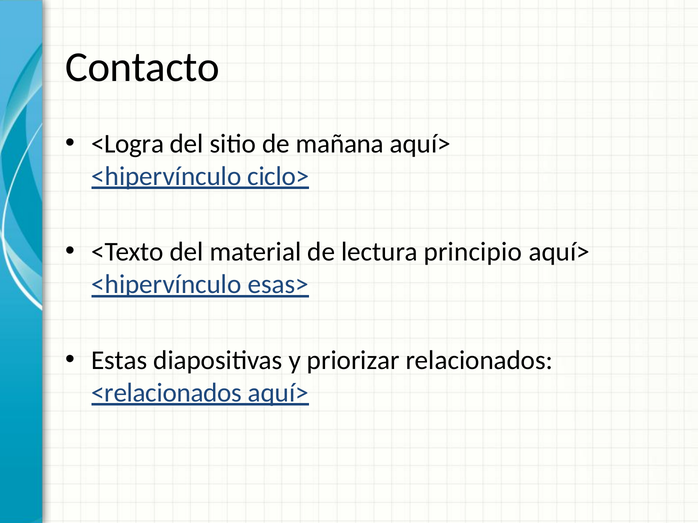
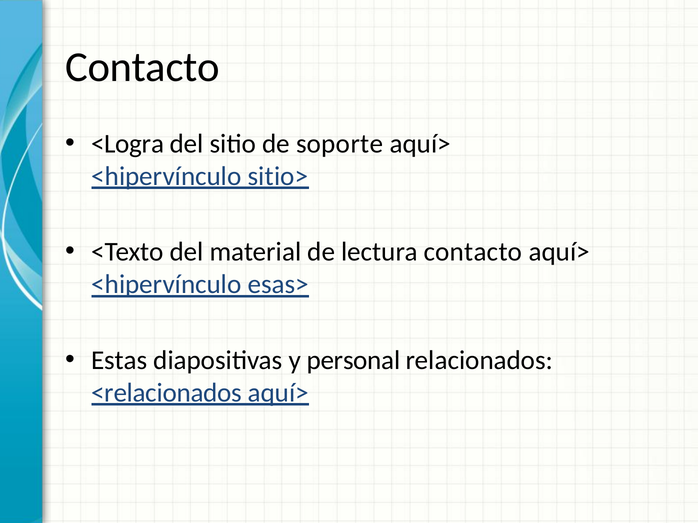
mañana: mañana -> soporte
ciclo>: ciclo> -> sitio>
lectura principio: principio -> contacto
priorizar: priorizar -> personal
